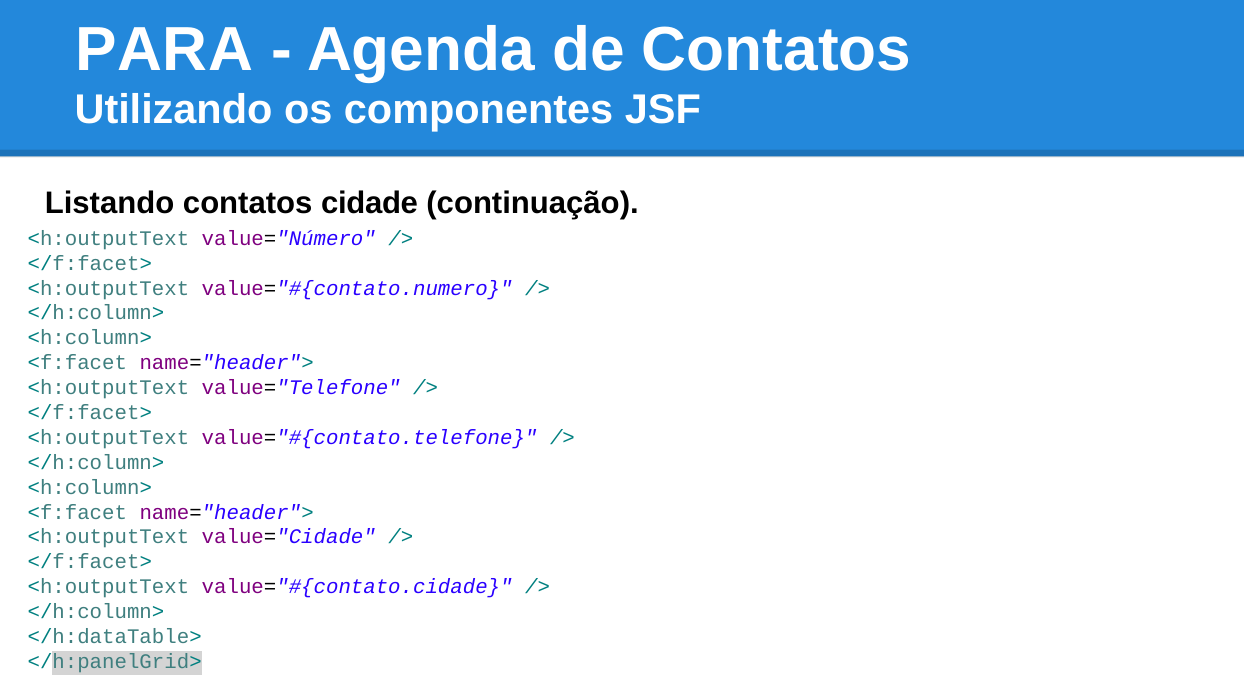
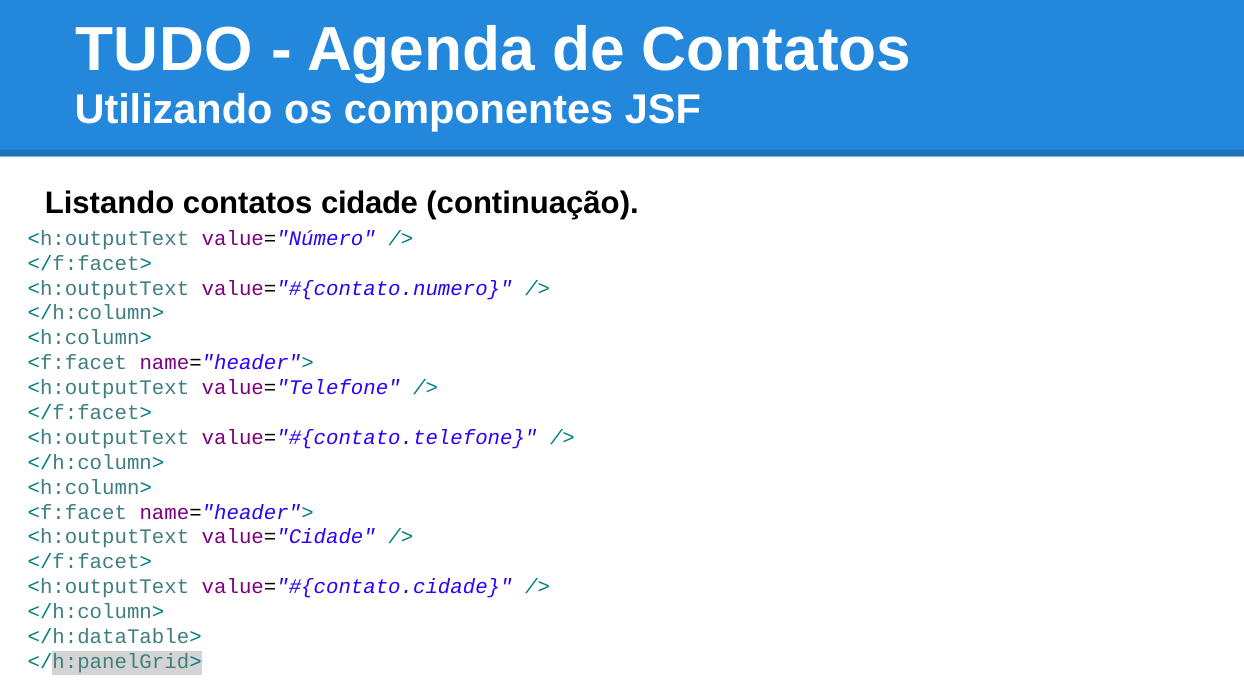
PARA: PARA -> TUDO
